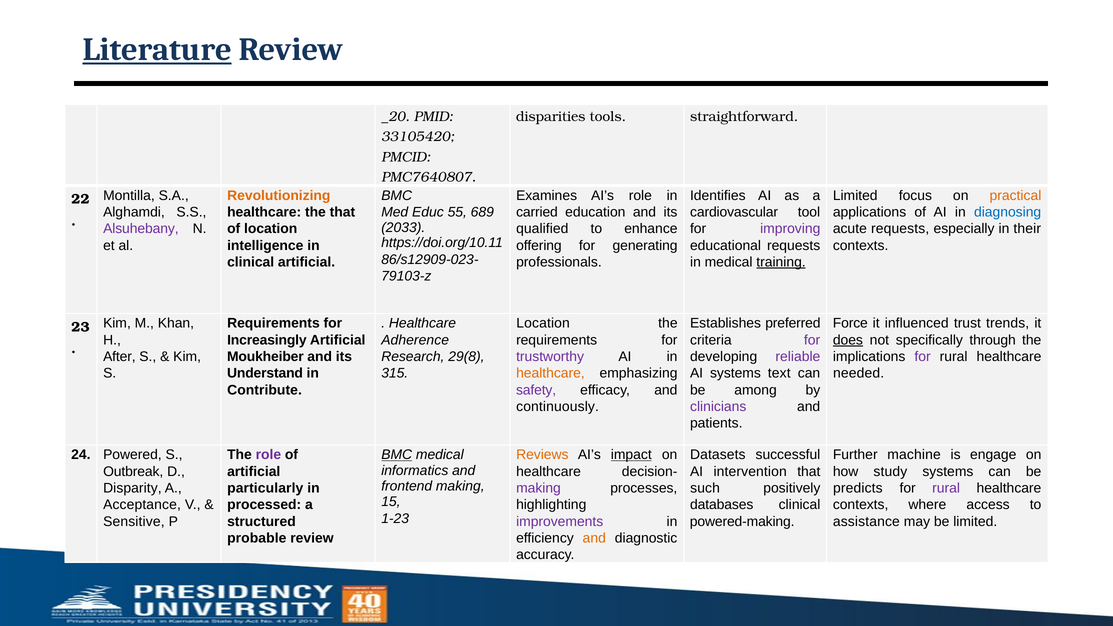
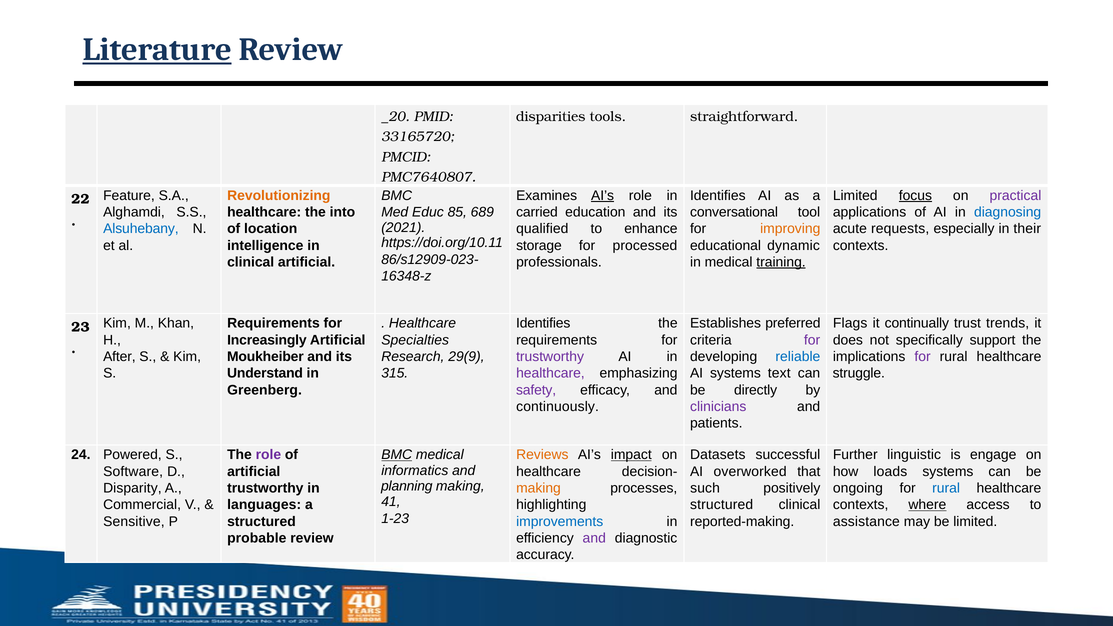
33105420: 33105420 -> 33165720
Montilla: Montilla -> Feature
AI’s at (603, 196) underline: none -> present
focus underline: none -> present
practical colour: orange -> purple
the that: that -> into
55: 55 -> 85
cardiovascular: cardiovascular -> conversational
2033: 2033 -> 2021
Alsuhebany colour: purple -> blue
improving colour: purple -> orange
offering: offering -> storage
generating: generating -> processed
educational requests: requests -> dynamic
79103-z: 79103-z -> 16348-z
Location at (543, 323): Location -> Identifies
Force: Force -> Flags
influenced: influenced -> continually
Adherence: Adherence -> Specialties
does underline: present -> none
through: through -> support
29(8: 29(8 -> 29(9
reliable colour: purple -> blue
healthcare at (550, 373) colour: orange -> purple
needed: needed -> struggle
Contribute: Contribute -> Greenberg
among: among -> directly
machine: machine -> linguistic
Outbreak: Outbreak -> Software
intervention: intervention -> overworked
study: study -> loads
frontend: frontend -> planning
particularly at (265, 488): particularly -> trustworthy
making at (538, 488) colour: purple -> orange
predicts: predicts -> ongoing
rural at (946, 488) colour: purple -> blue
15: 15 -> 41
Acceptance: Acceptance -> Commercial
processed: processed -> languages
databases at (722, 505): databases -> structured
where underline: none -> present
improvements colour: purple -> blue
powered-making: powered-making -> reported-making
and at (594, 538) colour: orange -> purple
